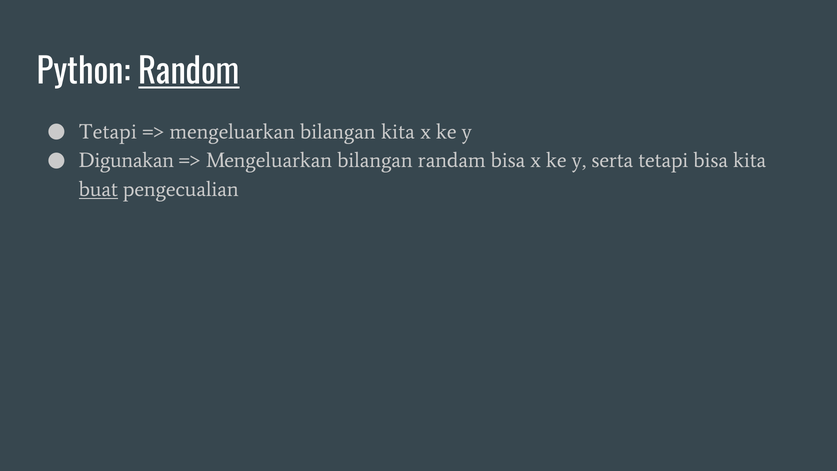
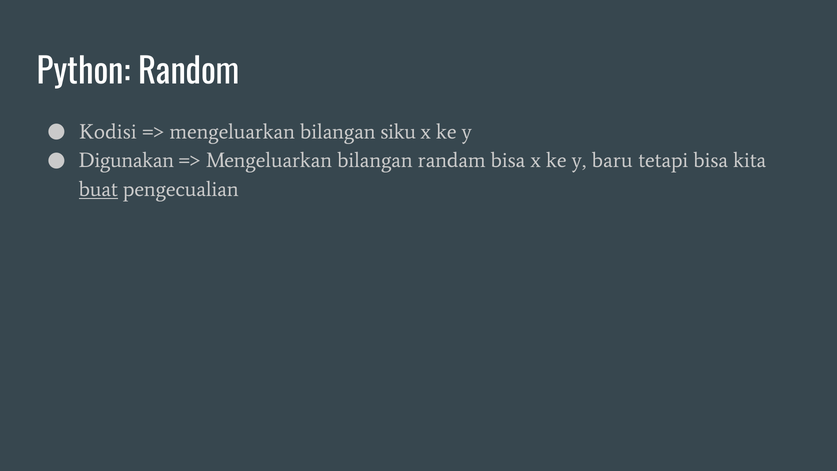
Random underline: present -> none
Tetapi at (108, 132): Tetapi -> Kodisi
bilangan kita: kita -> siku
serta: serta -> baru
